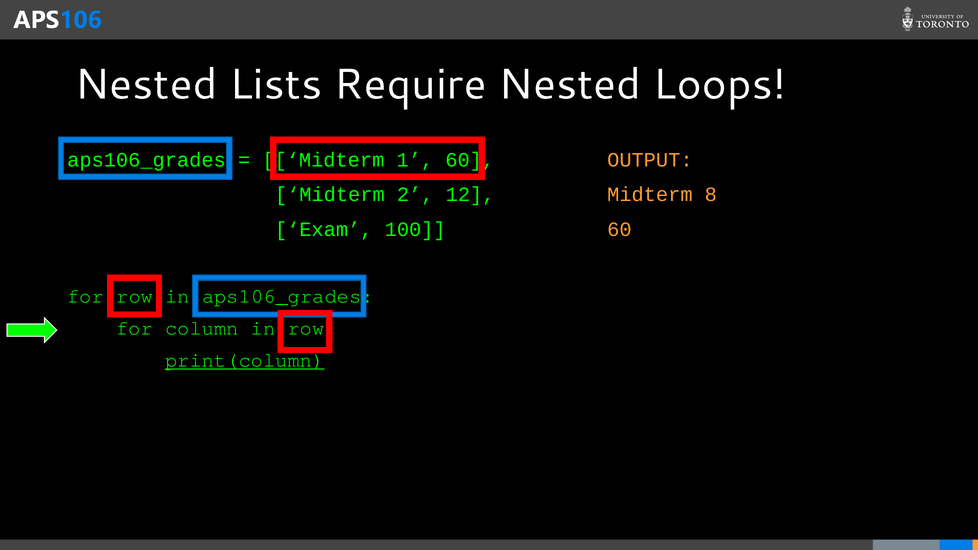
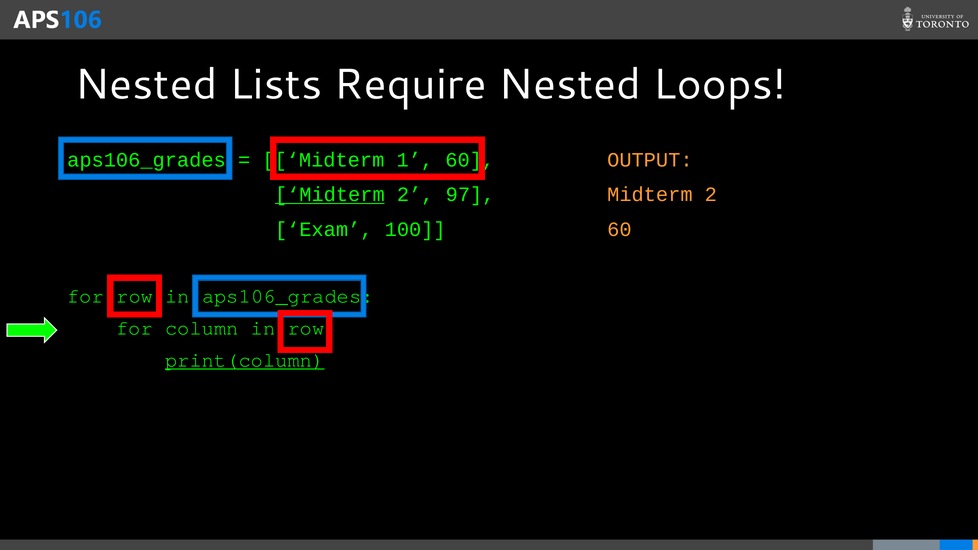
Midterm at (330, 195) underline: none -> present
12: 12 -> 97
8 at (711, 195): 8 -> 2
